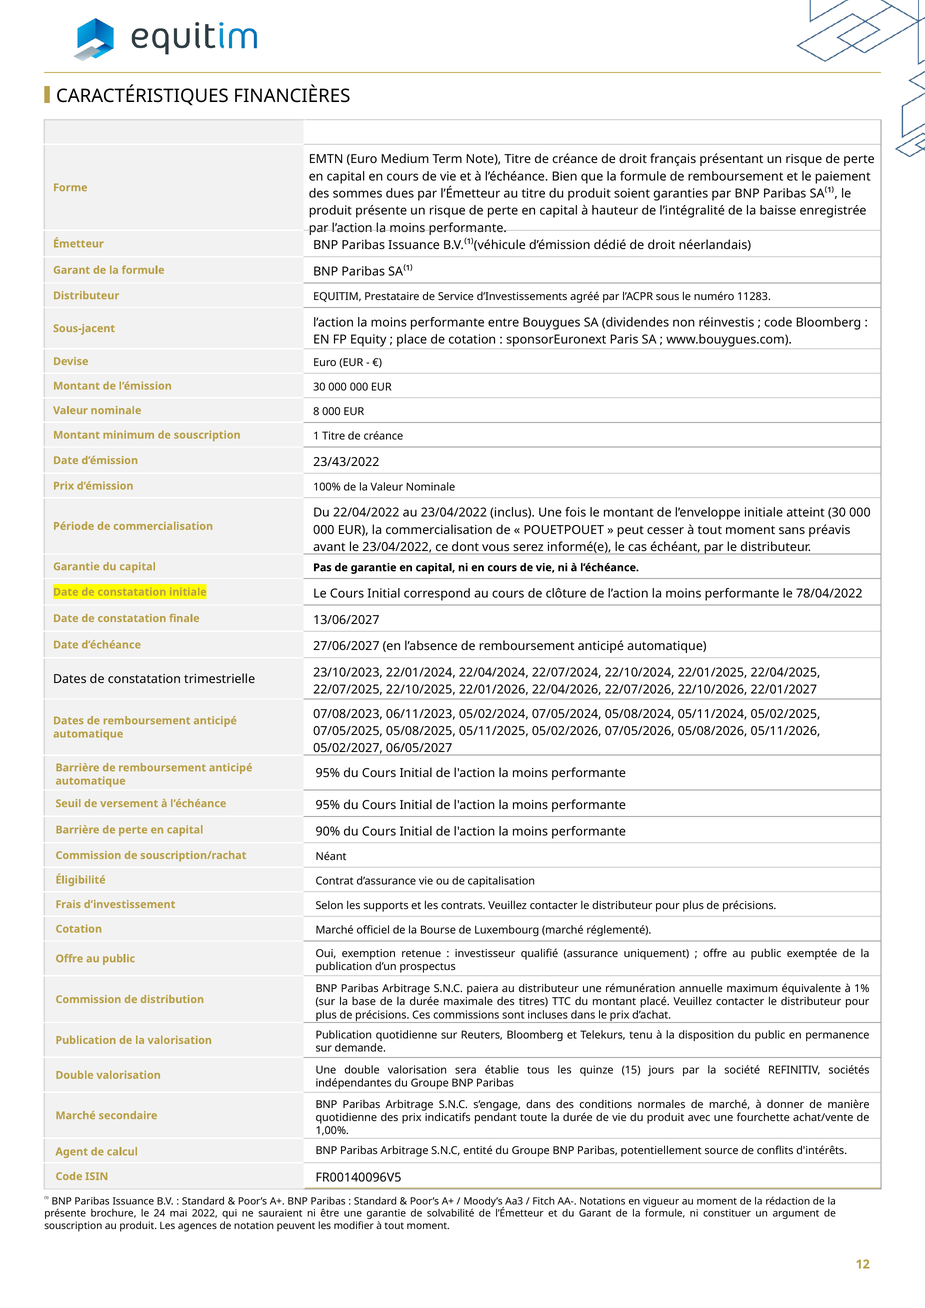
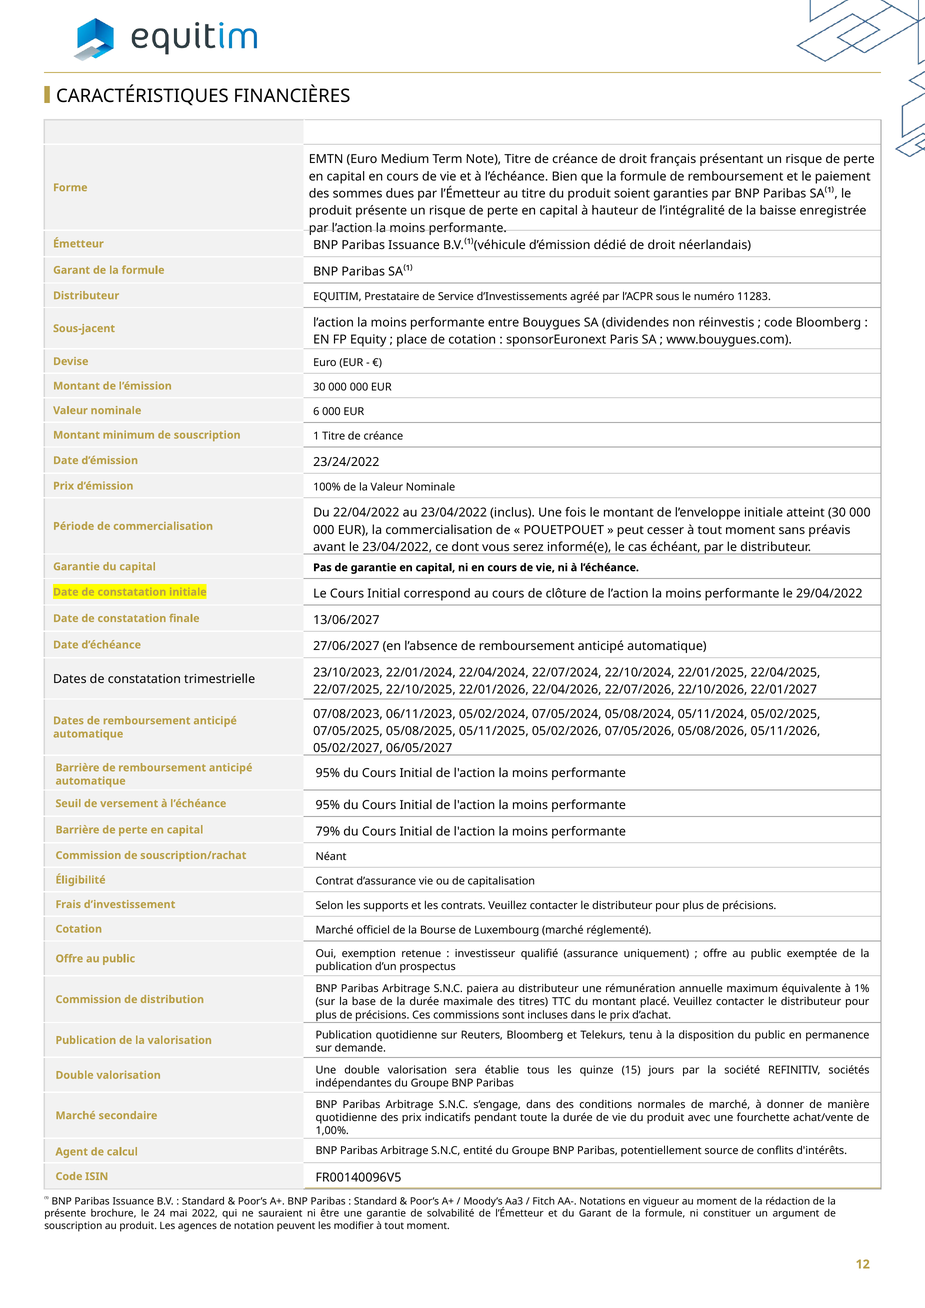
8: 8 -> 6
23/43/2022: 23/43/2022 -> 23/24/2022
78/04/2022: 78/04/2022 -> 29/04/2022
90%: 90% -> 79%
